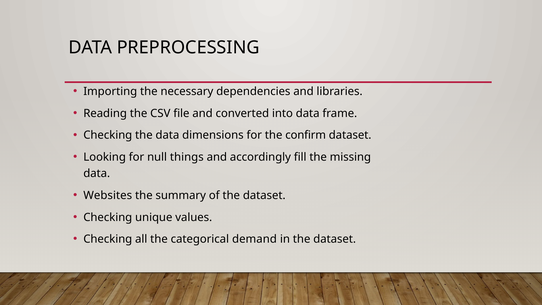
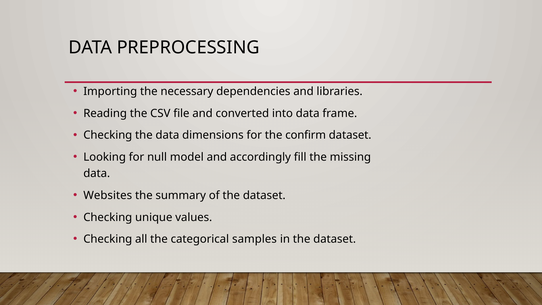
things: things -> model
demand: demand -> samples
